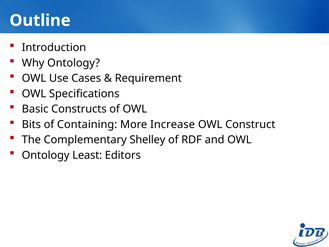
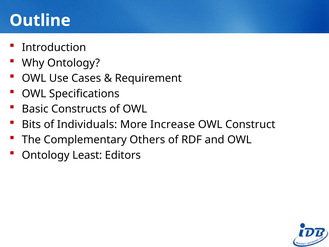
Containing: Containing -> Individuals
Shelley: Shelley -> Others
